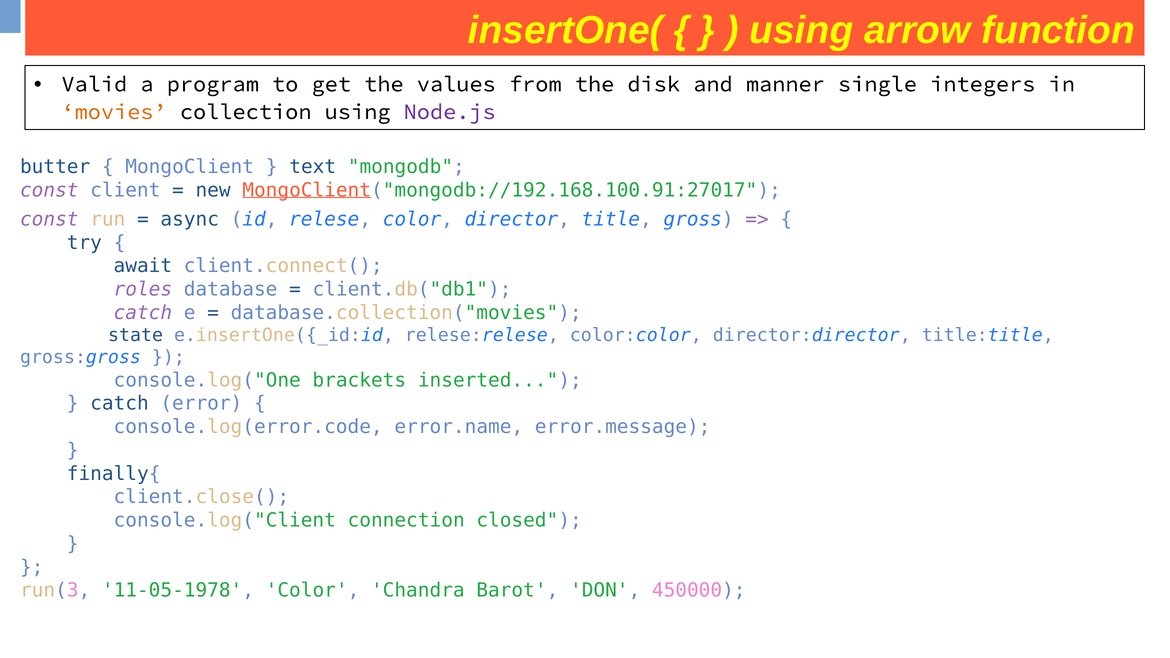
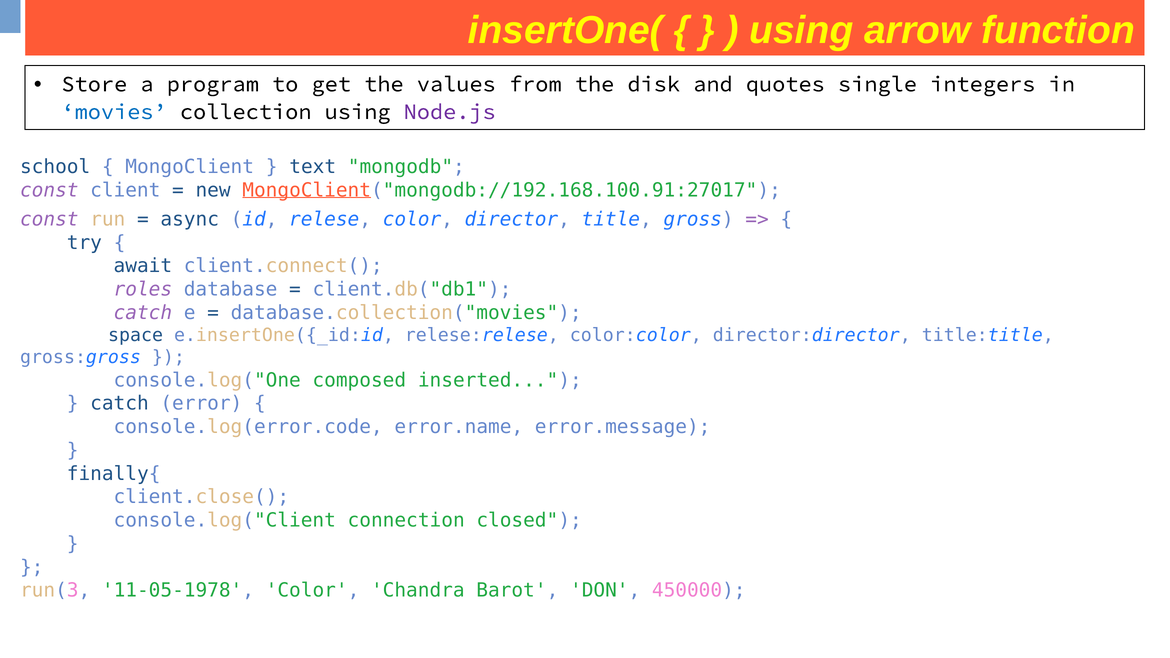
Valid: Valid -> Store
manner: manner -> quotes
movies at (114, 112) colour: orange -> blue
butter: butter -> school
state: state -> space
brackets: brackets -> composed
